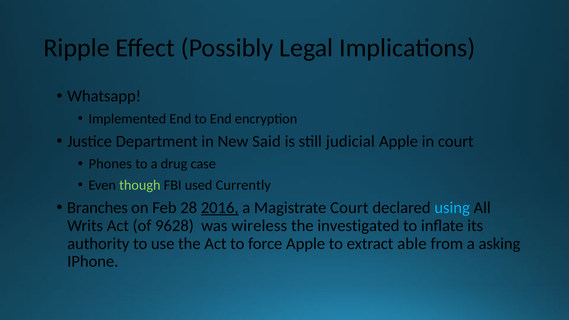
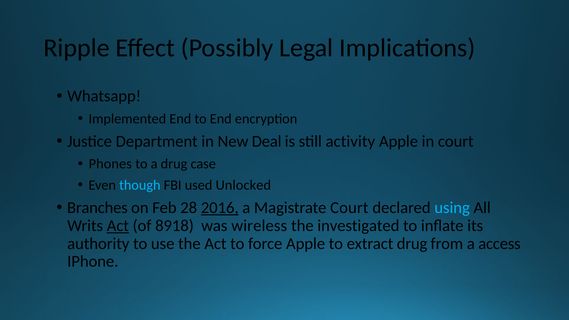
Said: Said -> Deal
judicial: judicial -> activity
though colour: light green -> light blue
Currently: Currently -> Unlocked
Act at (118, 226) underline: none -> present
9628: 9628 -> 8918
extract able: able -> drug
asking: asking -> access
